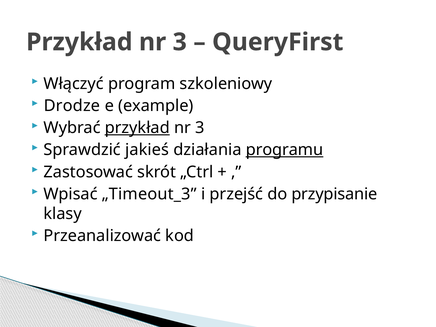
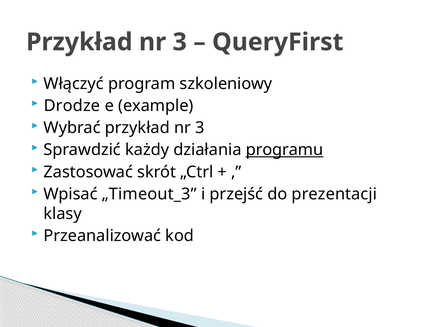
przykład at (137, 128) underline: present -> none
jakieś: jakieś -> każdy
przypisanie: przypisanie -> prezentacji
